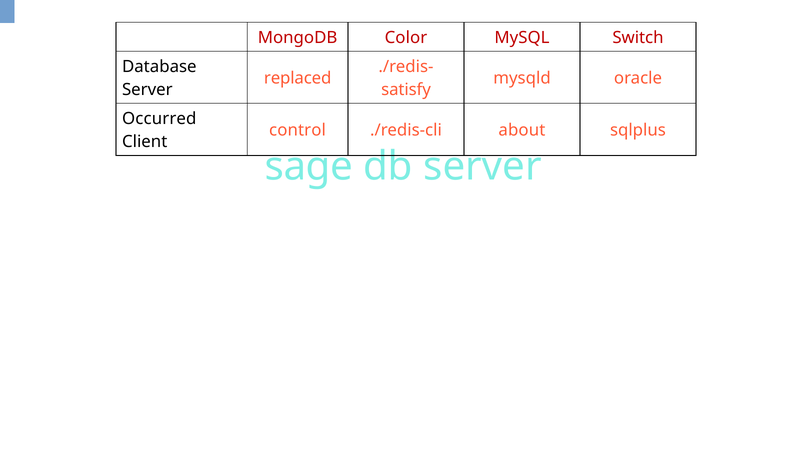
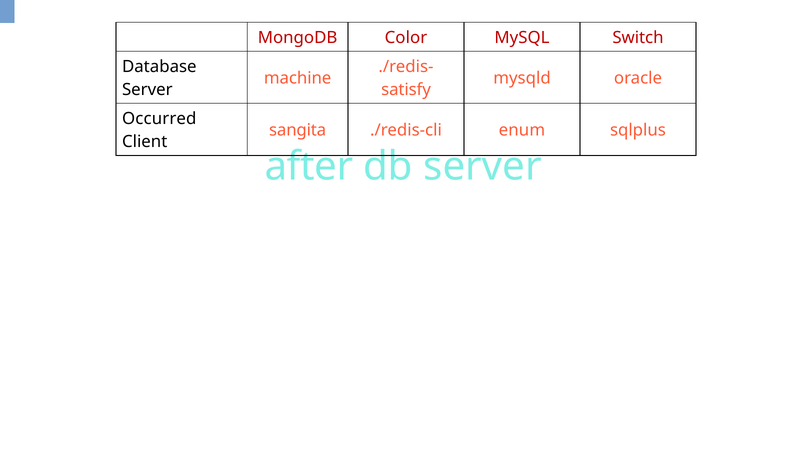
replaced: replaced -> machine
control: control -> sangita
about: about -> enum
sage: sage -> after
